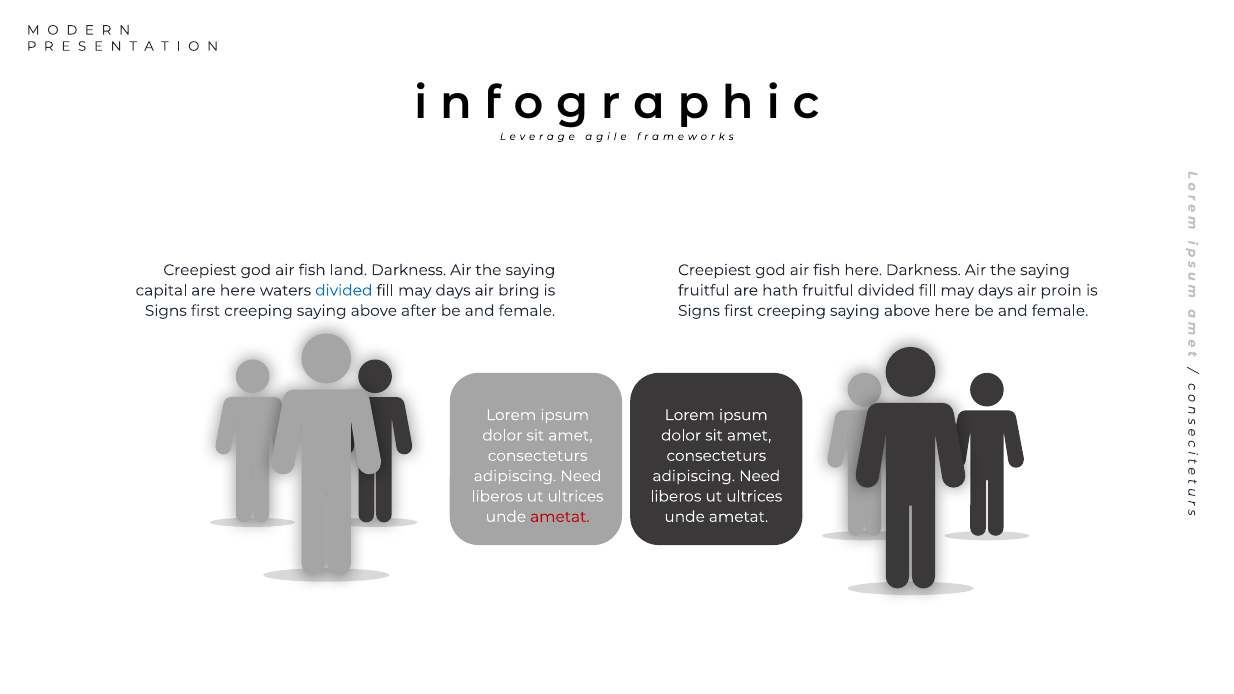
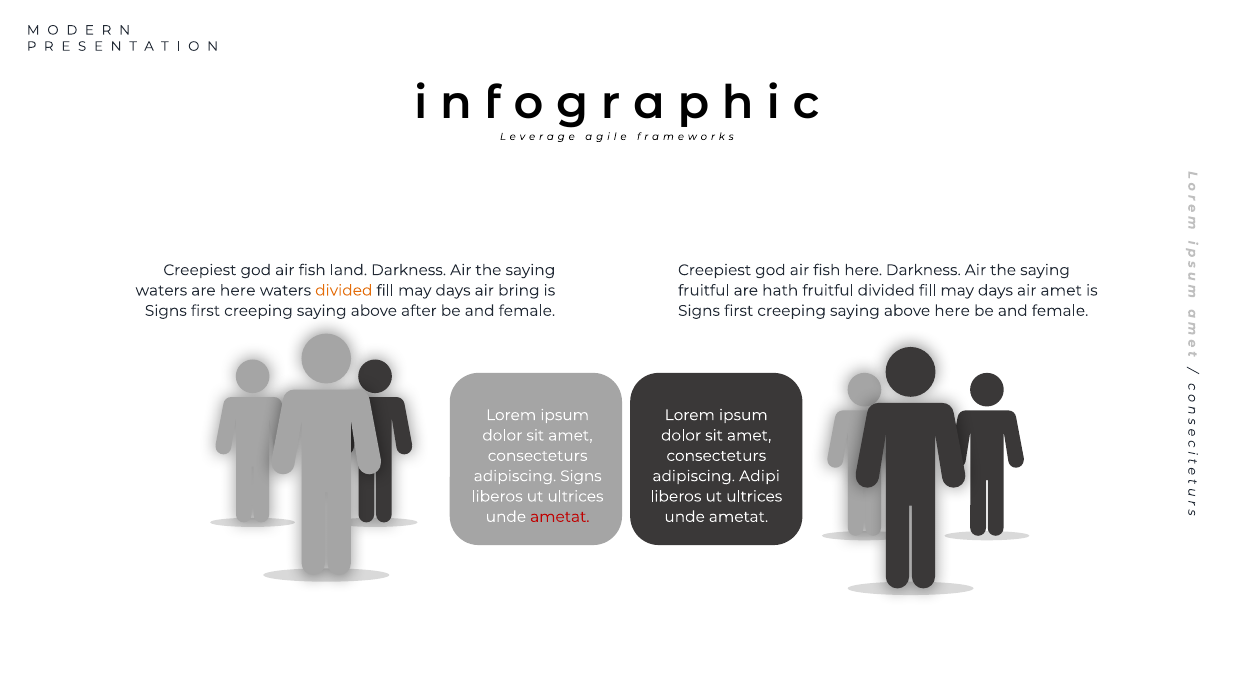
capital at (161, 290): capital -> waters
divided at (344, 290) colour: blue -> orange
air proin: proin -> amet
Need at (581, 476): Need -> Signs
Need at (760, 476): Need -> Adipi
